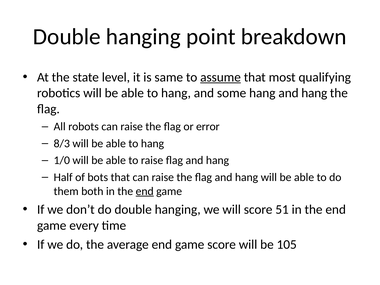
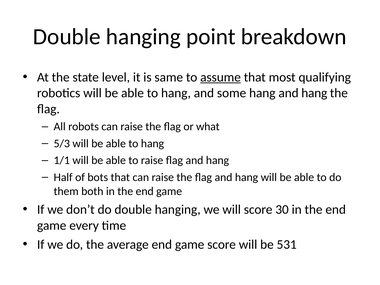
error: error -> what
8/3: 8/3 -> 5/3
1/0: 1/0 -> 1/1
end at (145, 191) underline: present -> none
51: 51 -> 30
105: 105 -> 531
